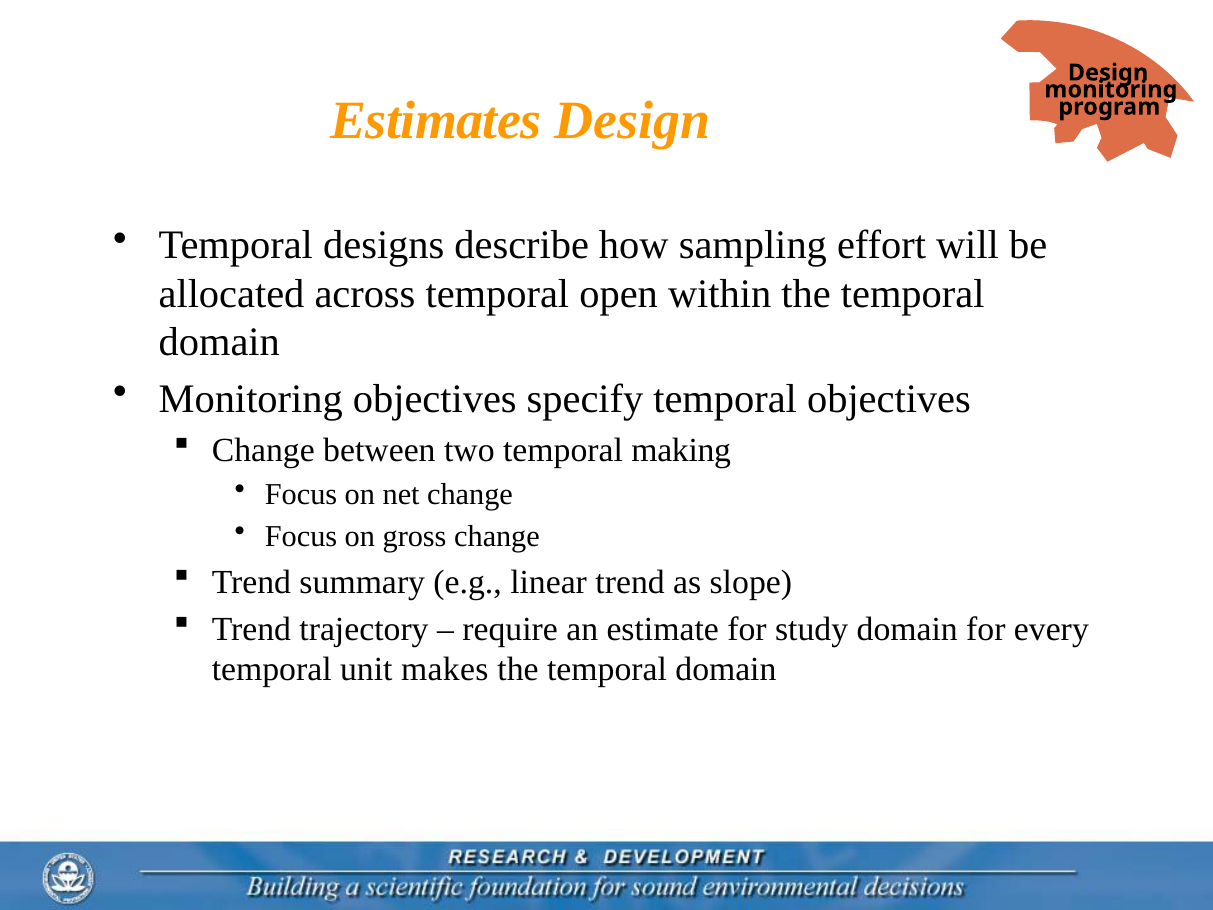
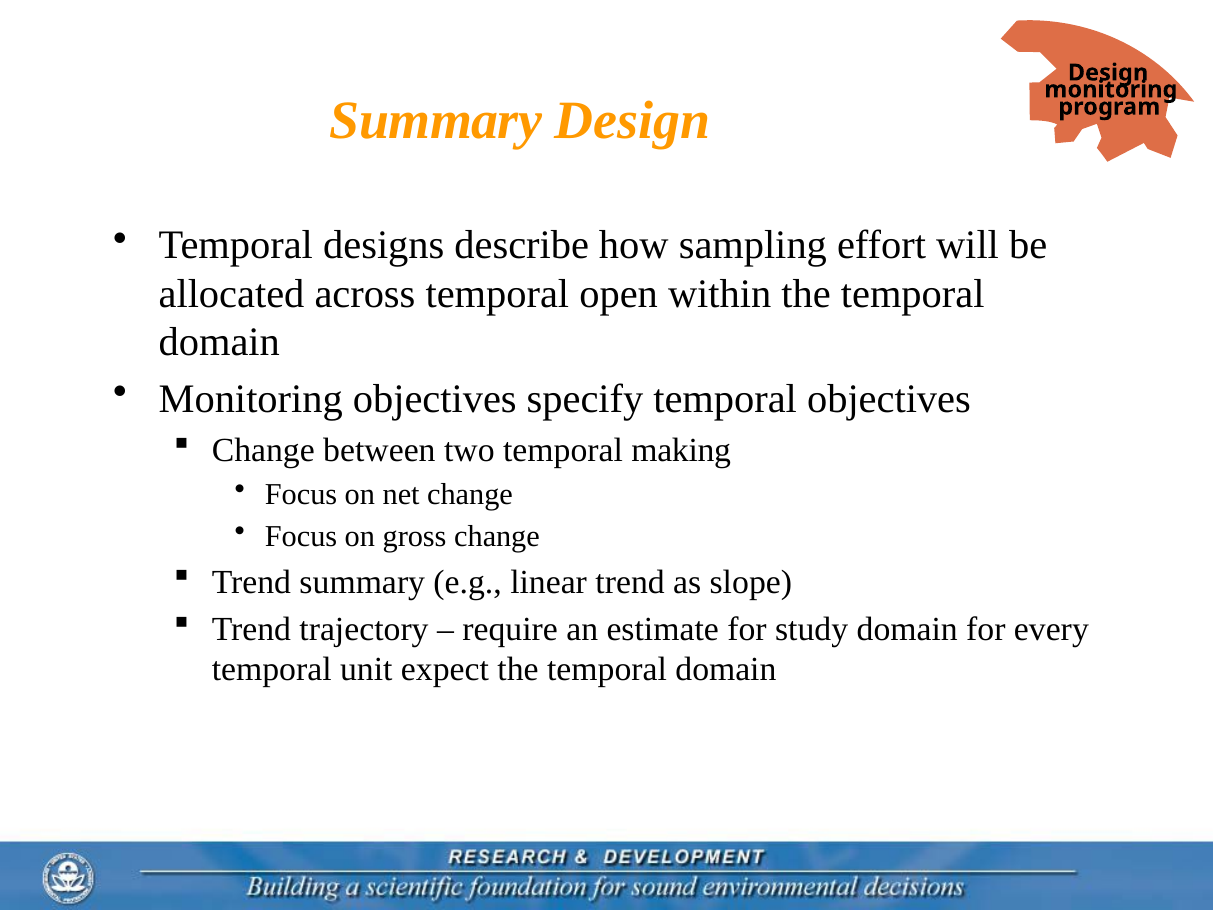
Estimates at (436, 121): Estimates -> Summary
makes: makes -> expect
